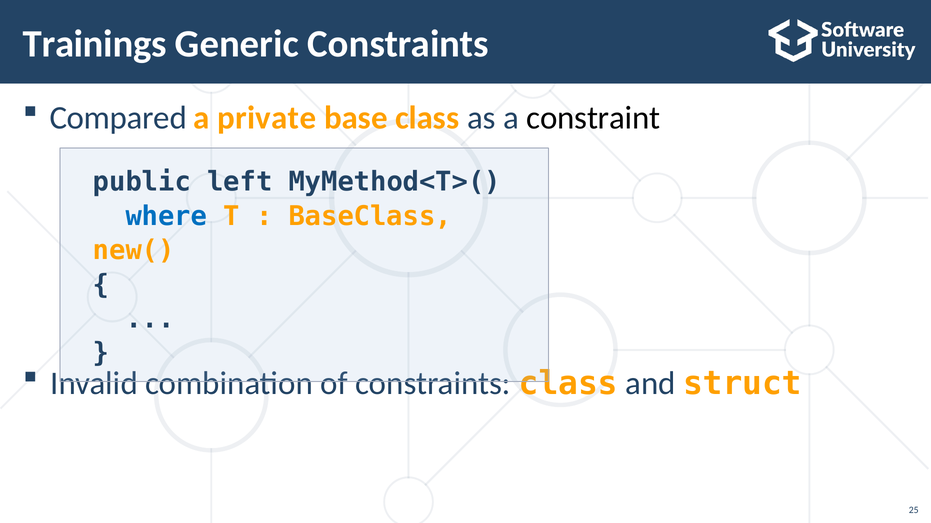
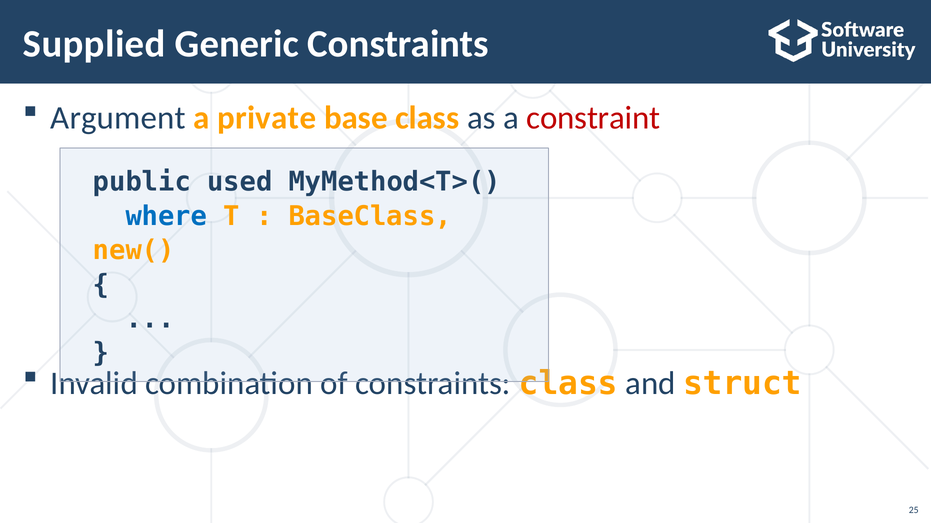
Trainings: Trainings -> Supplied
Compared: Compared -> Argument
constraint colour: black -> red
left: left -> used
